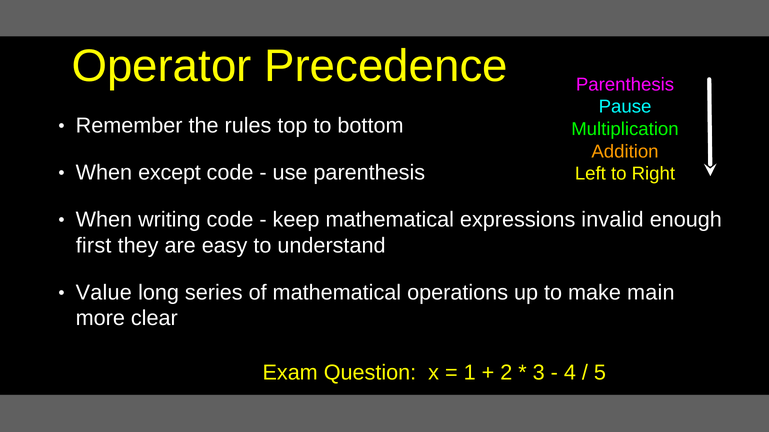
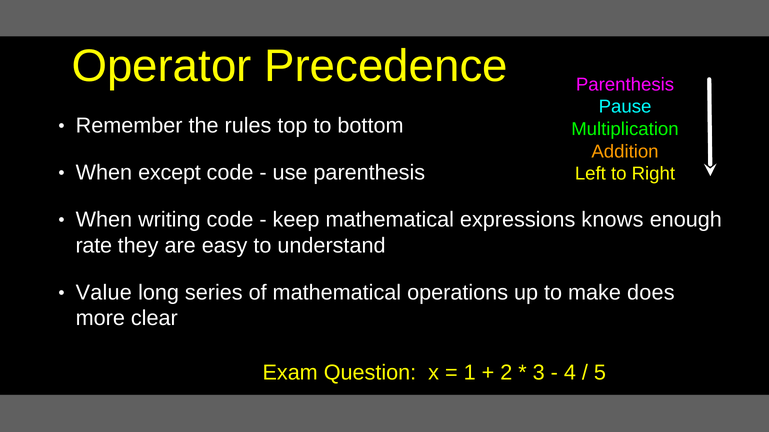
invalid: invalid -> knows
first: first -> rate
main: main -> does
